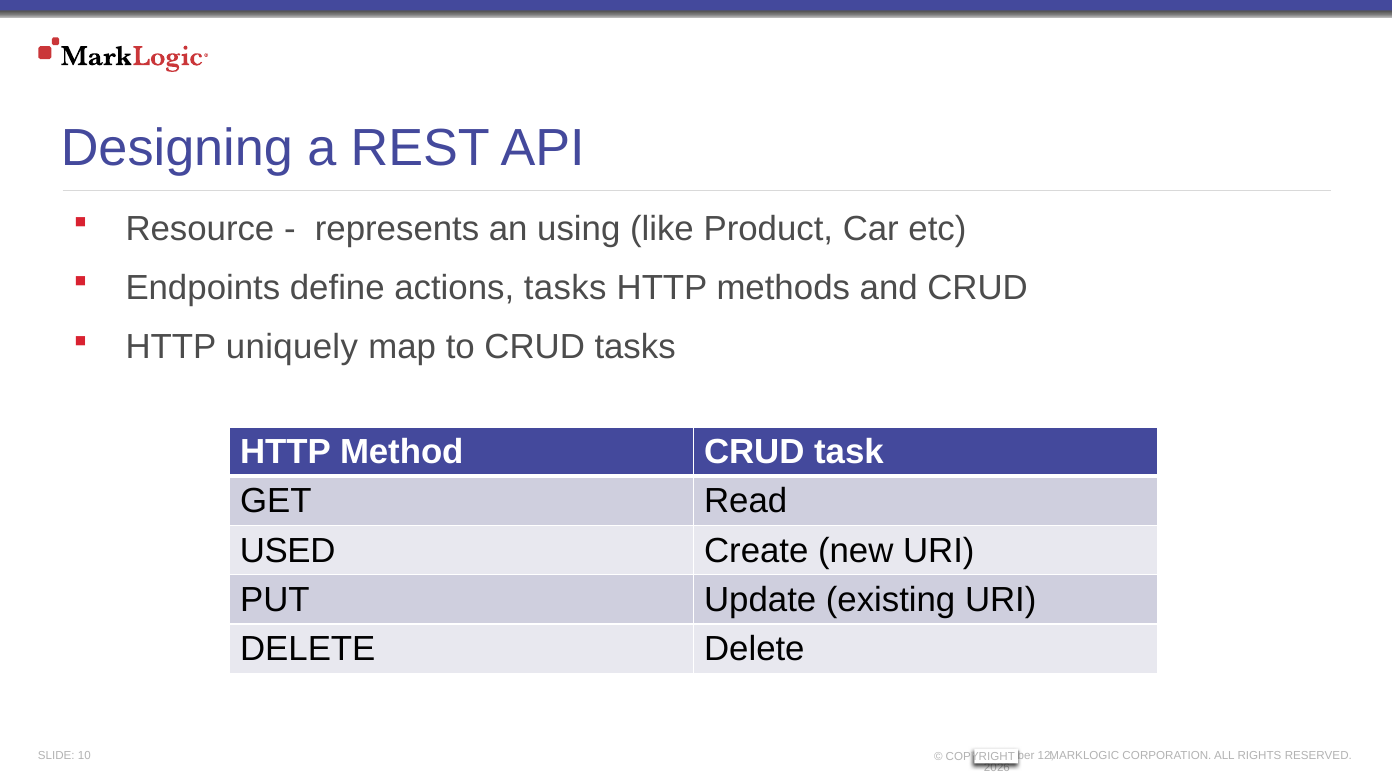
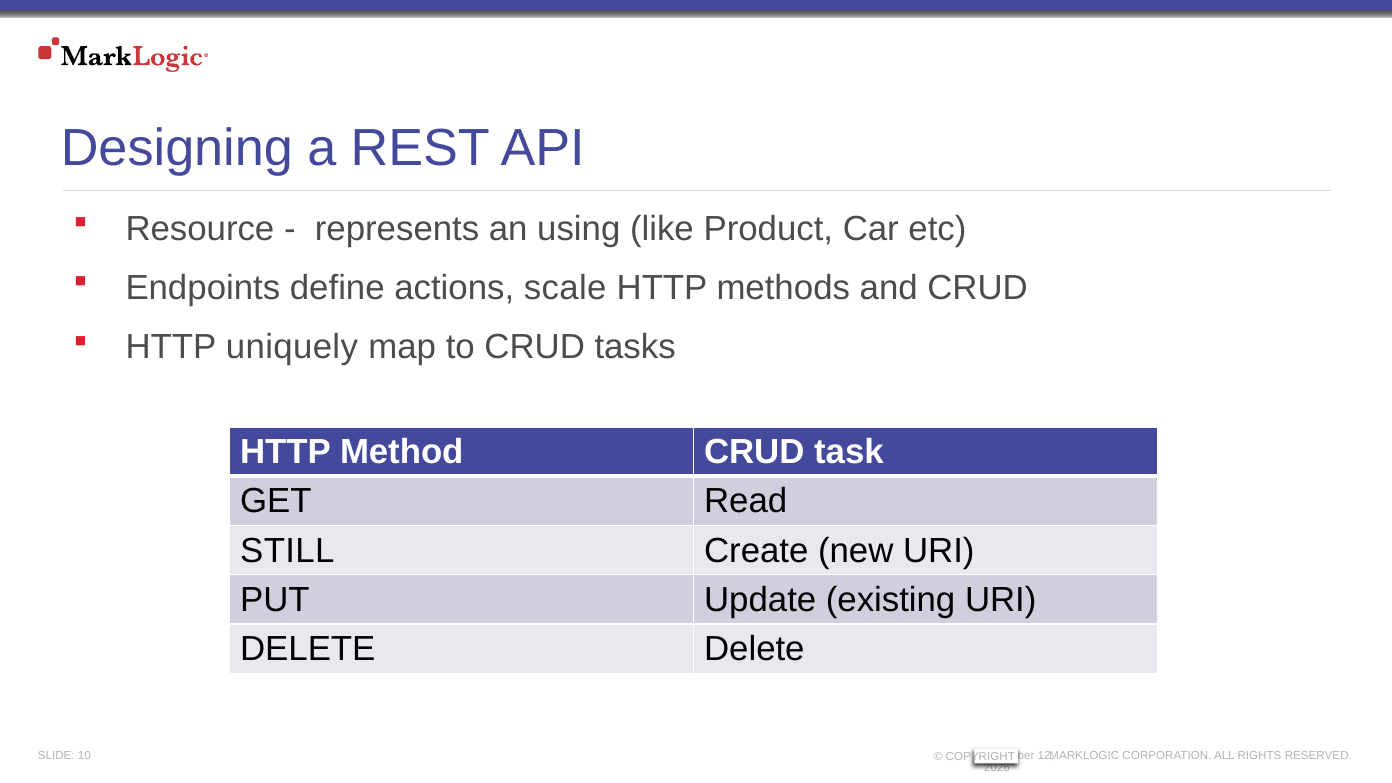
actions tasks: tasks -> scale
USED: USED -> STILL
